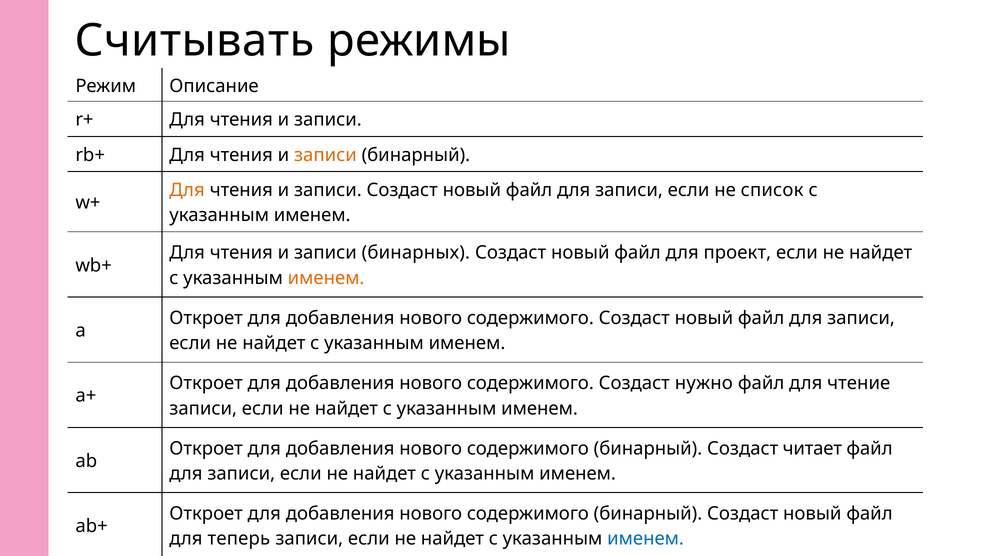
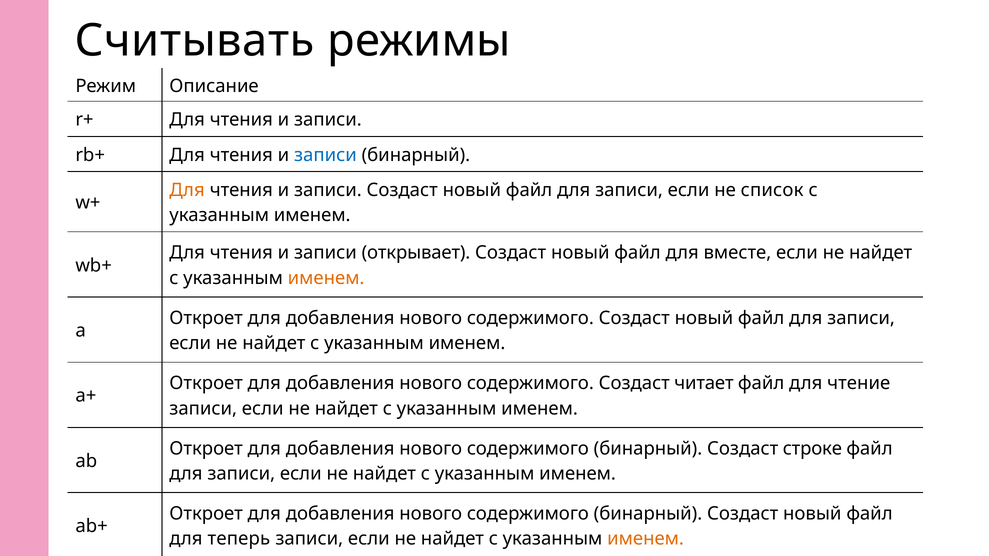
записи at (325, 155) colour: orange -> blue
бинарных: бинарных -> открывает
проект: проект -> вместе
нужно: нужно -> читает
читает: читает -> строке
именем at (646, 539) colour: blue -> orange
